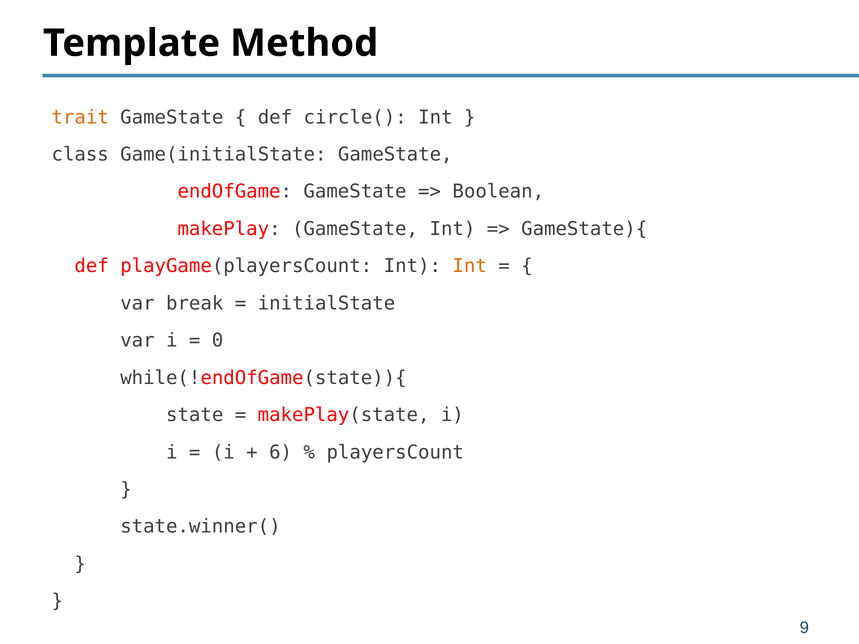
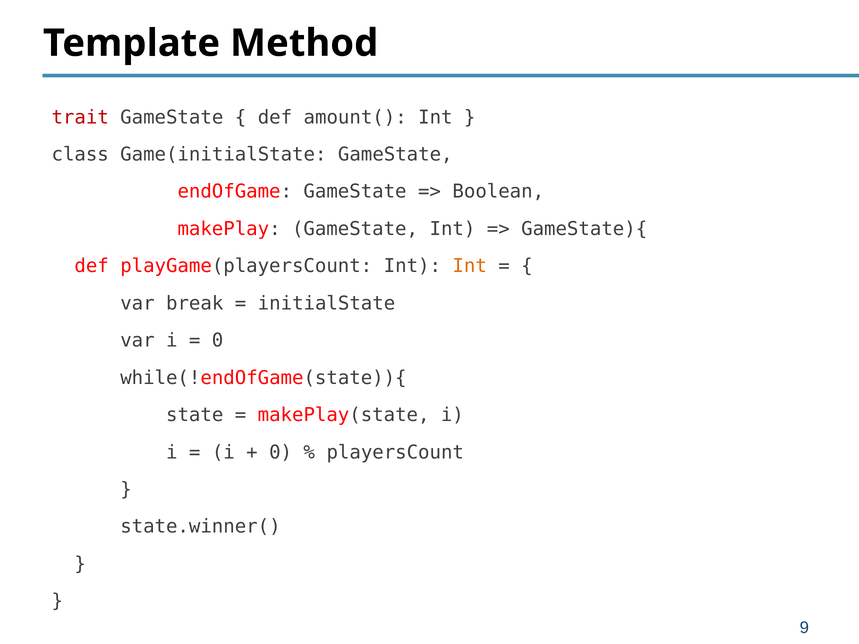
trait colour: orange -> red
circle(: circle( -> amount(
6 at (281, 452): 6 -> 0
